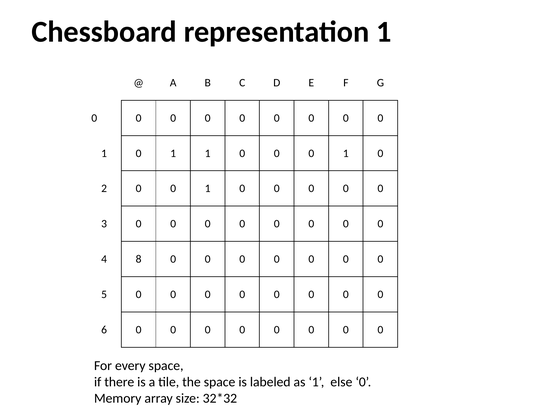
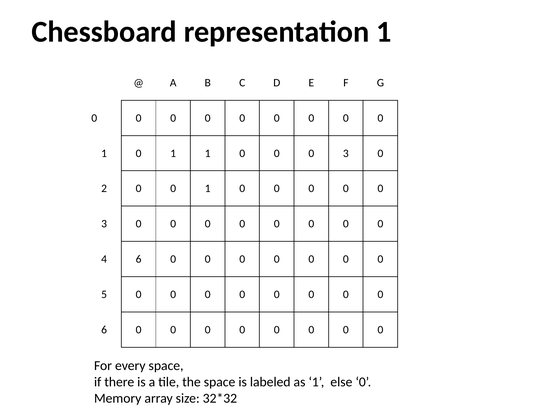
1 at (346, 153): 1 -> 3
4 8: 8 -> 6
